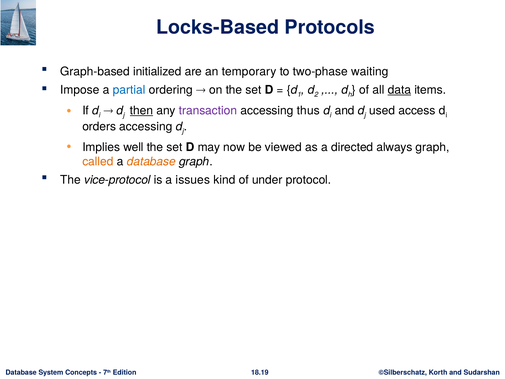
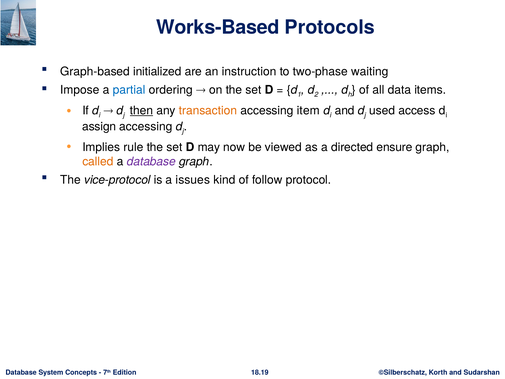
Locks-Based: Locks-Based -> Works-Based
temporary: temporary -> instruction
data underline: present -> none
transaction colour: purple -> orange
thus: thus -> item
orders: orders -> assign
well: well -> rule
always: always -> ensure
database at (151, 161) colour: orange -> purple
under: under -> follow
